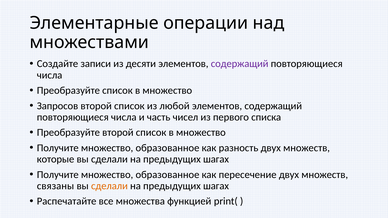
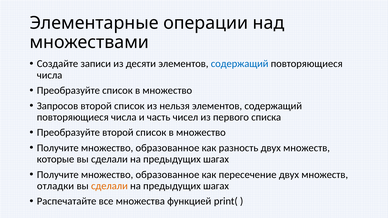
содержащий at (240, 64) colour: purple -> blue
любой: любой -> нельзя
связаны: связаны -> отладки
